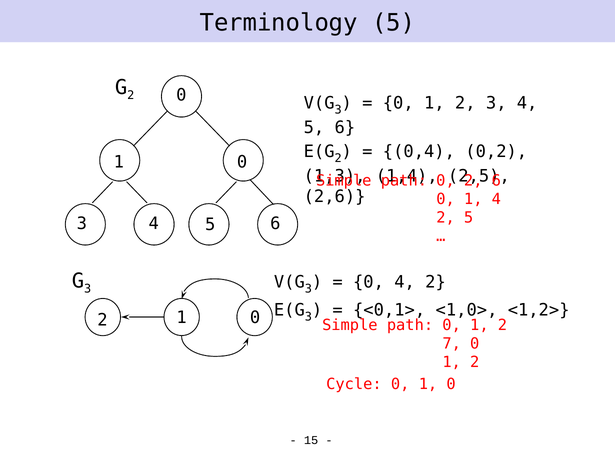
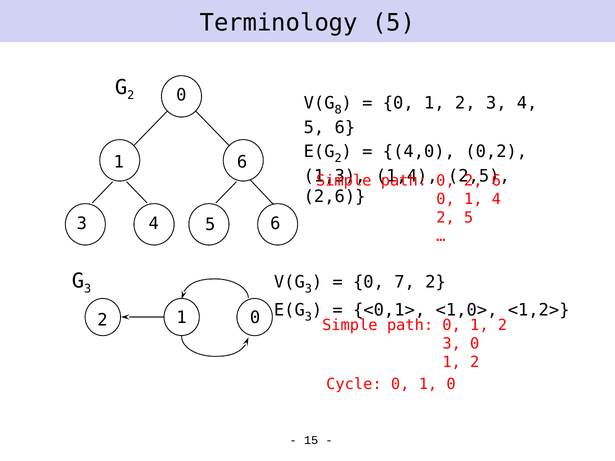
3 at (338, 110): 3 -> 8
0,4: 0,4 -> 4,0
0 at (242, 162): 0 -> 6
0 4: 4 -> 7
7 at (452, 344): 7 -> 3
